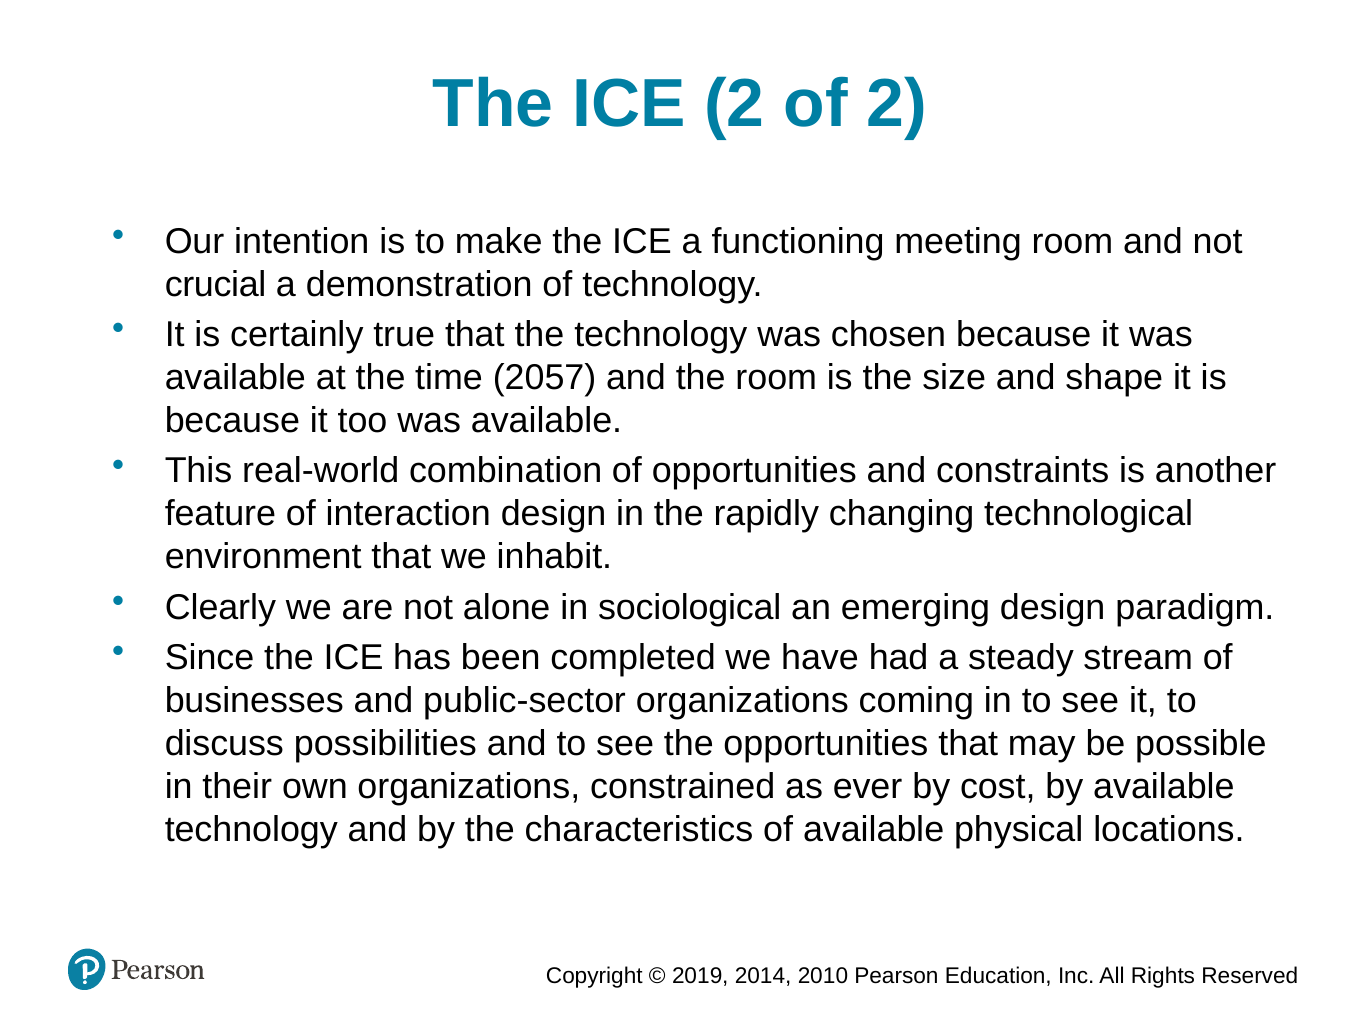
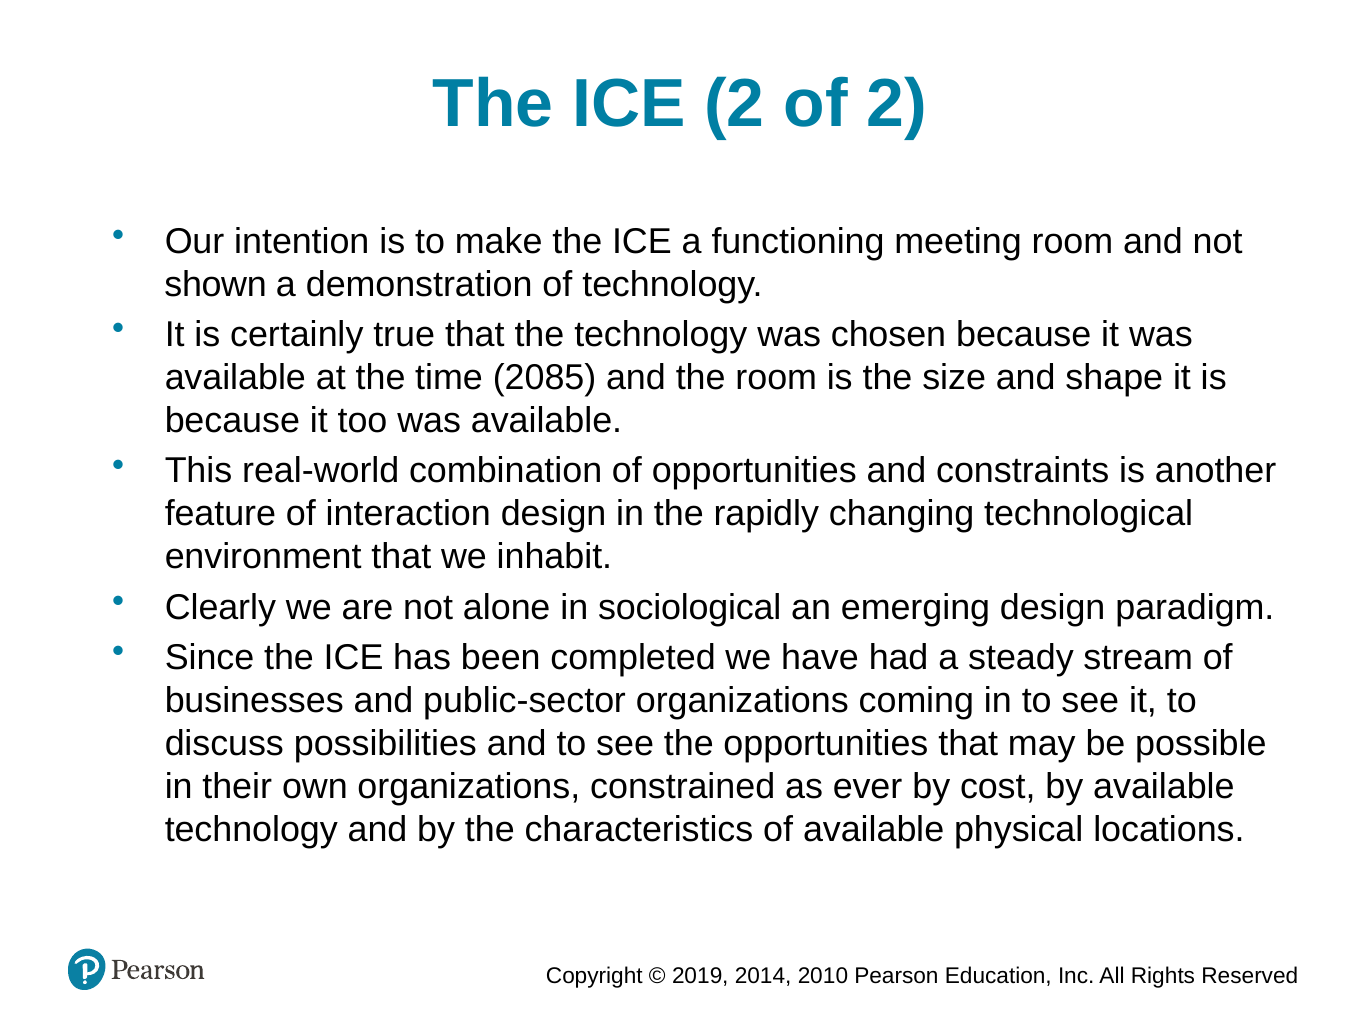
crucial: crucial -> shown
2057: 2057 -> 2085
